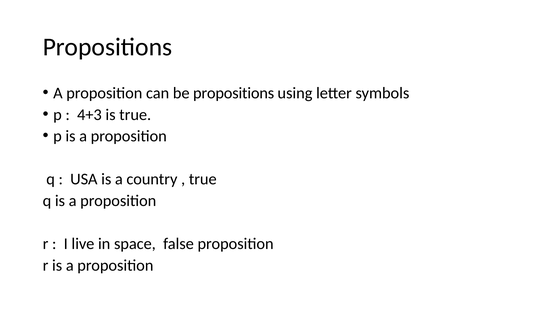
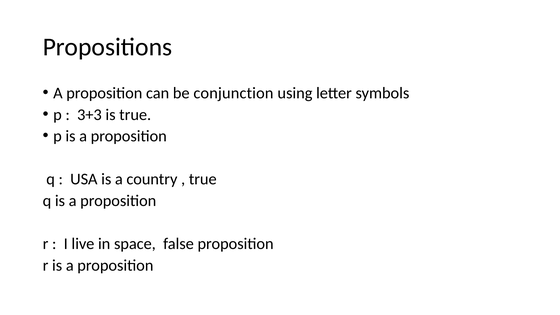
be propositions: propositions -> conjunction
4+3: 4+3 -> 3+3
